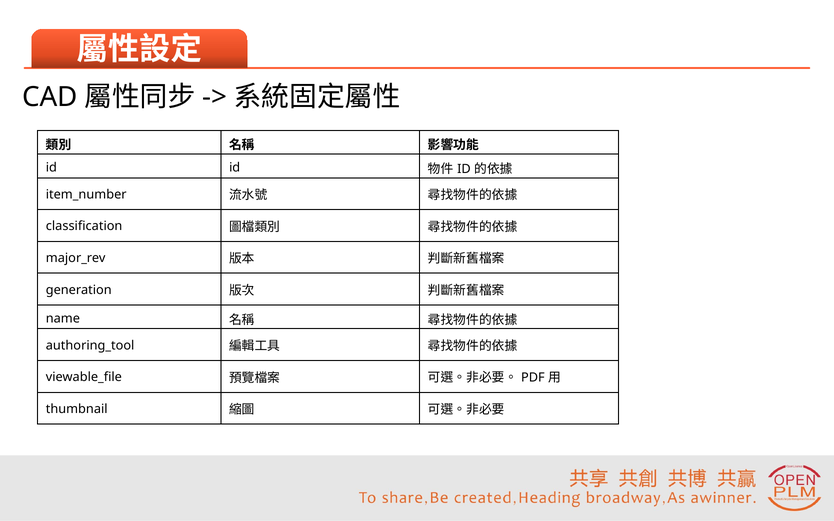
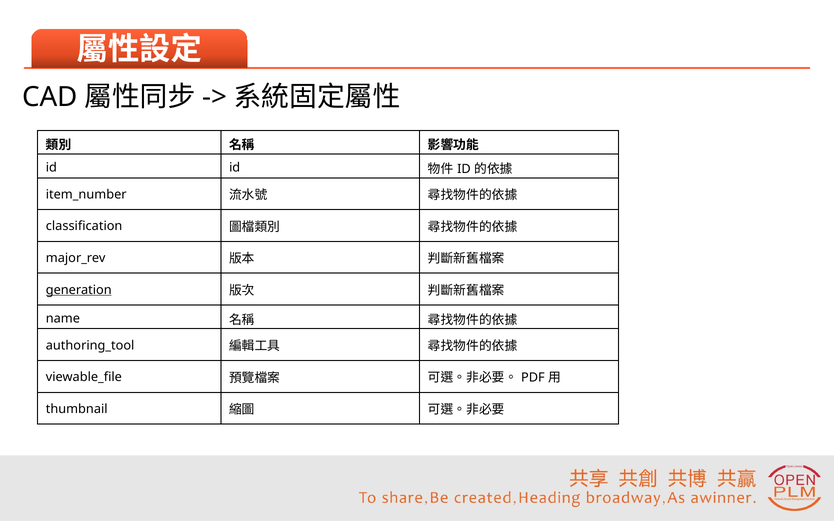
generation underline: none -> present
